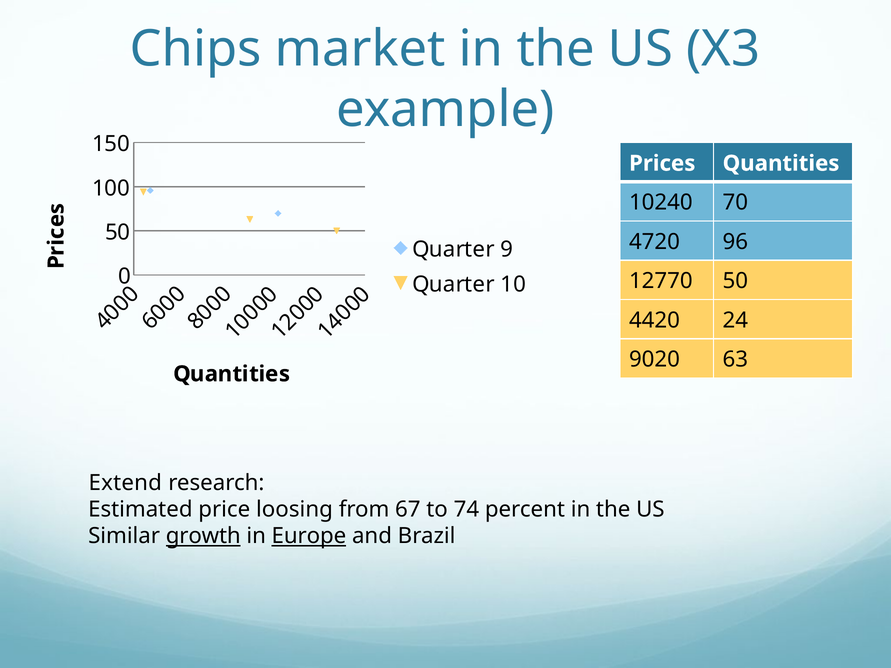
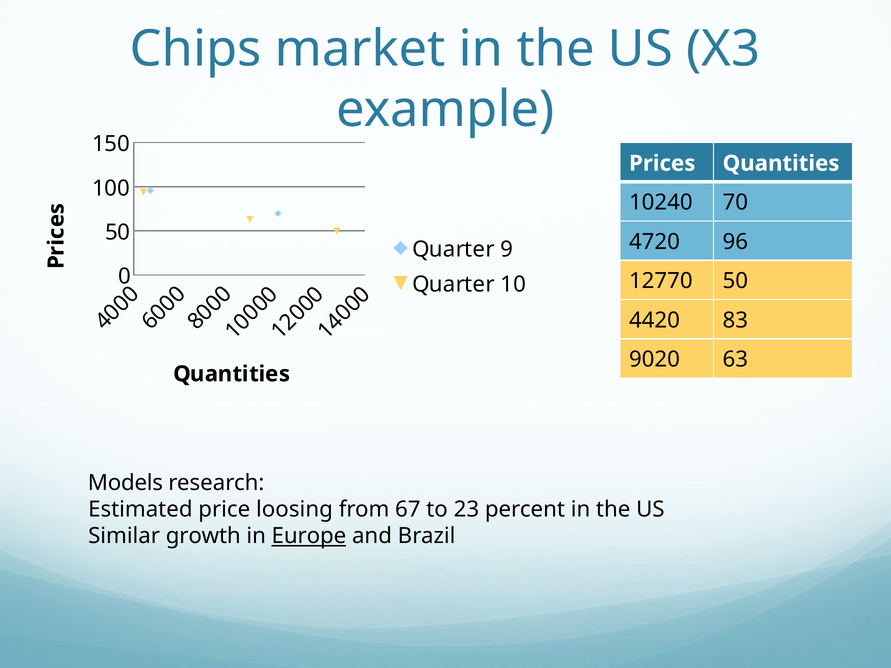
24: 24 -> 83
Extend: Extend -> Models
74: 74 -> 23
growth underline: present -> none
